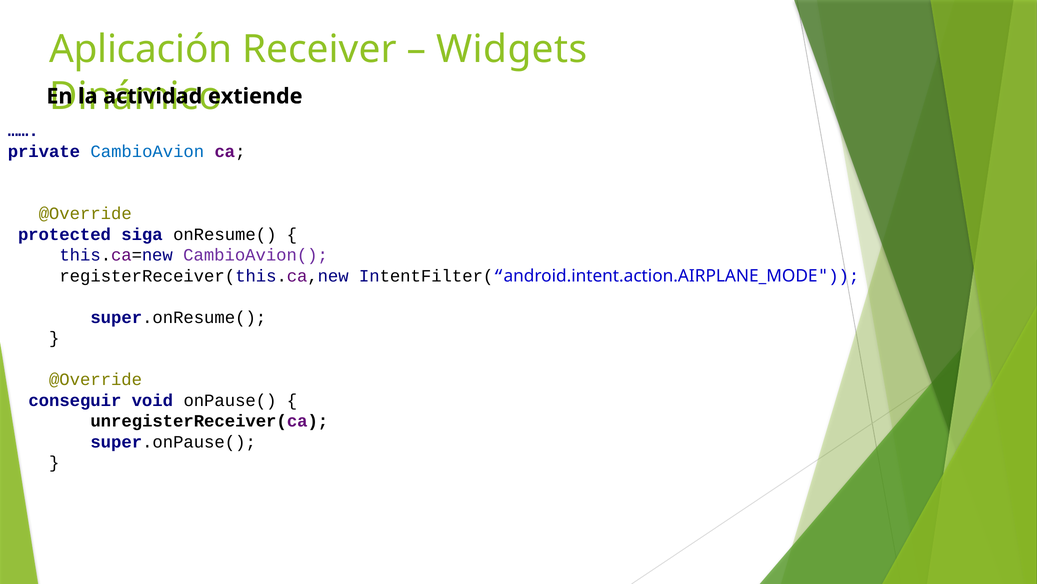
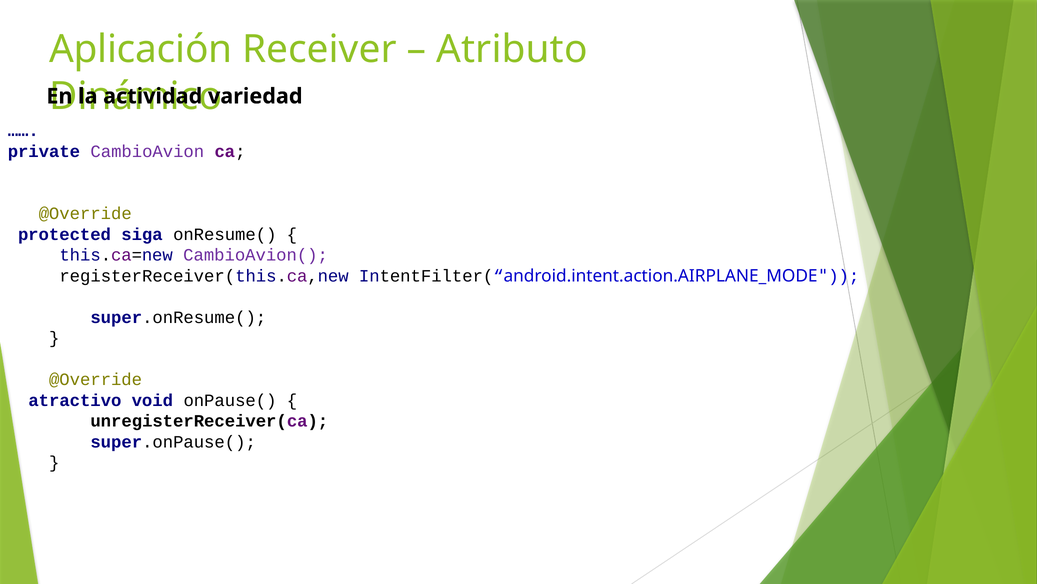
Widgets: Widgets -> Atributo
extiende: extiende -> variedad
CambioAvion colour: blue -> purple
conseguir: conseguir -> atractivo
